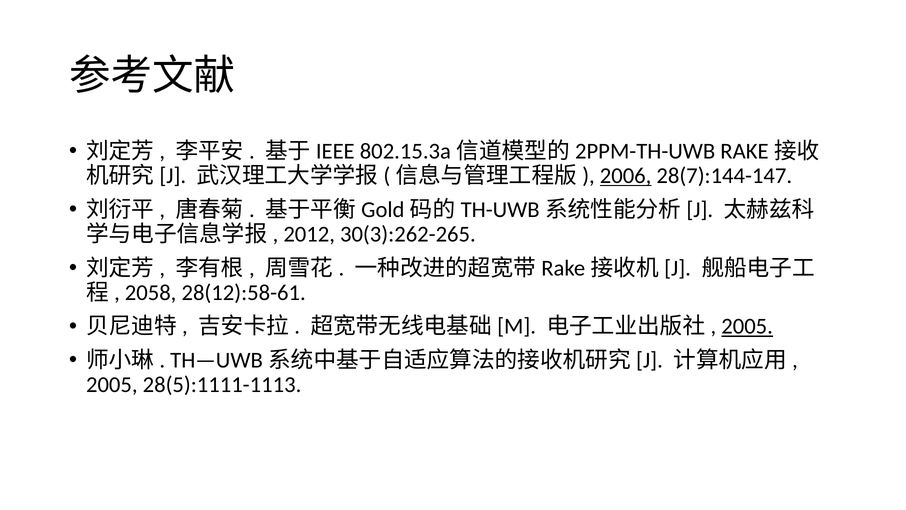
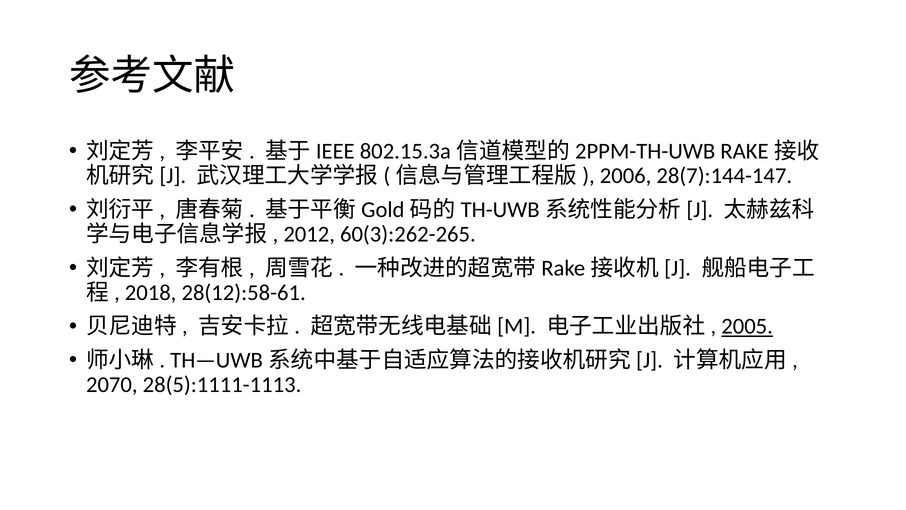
2006 underline: present -> none
30(3):262-265: 30(3):262-265 -> 60(3):262-265
2058: 2058 -> 2018
2005 at (112, 385): 2005 -> 2070
